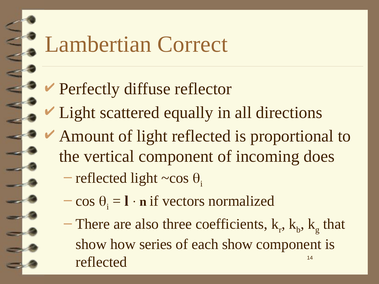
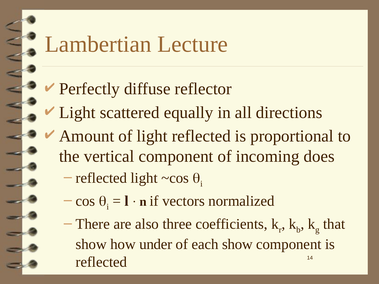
Correct: Correct -> Lecture
series: series -> under
